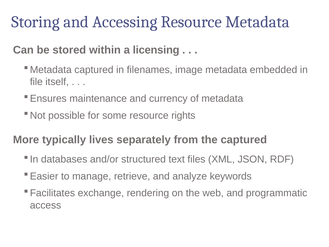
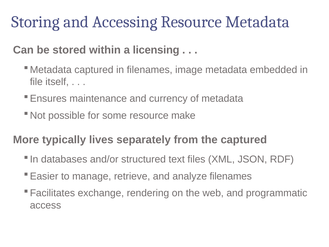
rights: rights -> make
analyze keywords: keywords -> filenames
